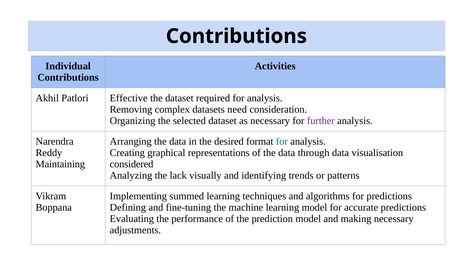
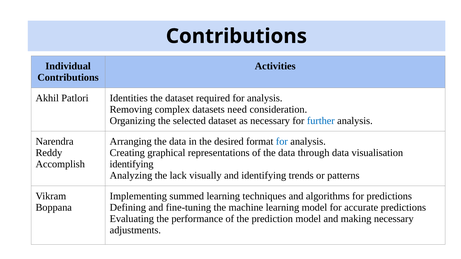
Effective: Effective -> Identities
further colour: purple -> blue
Maintaining: Maintaining -> Accomplish
considered at (132, 164): considered -> identifying
